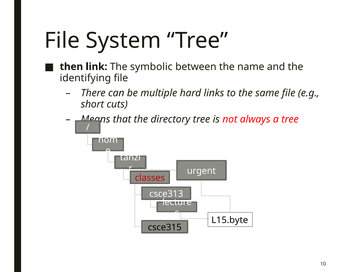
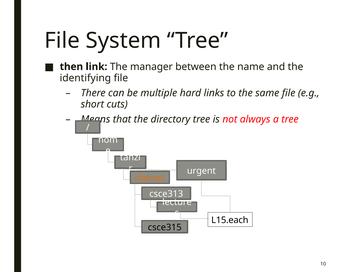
symbolic: symbolic -> manager
classes colour: red -> orange
L15.byte: L15.byte -> L15.each
